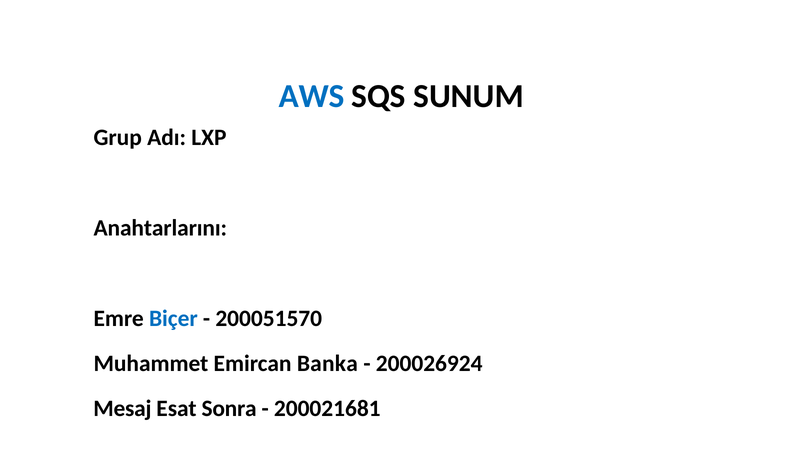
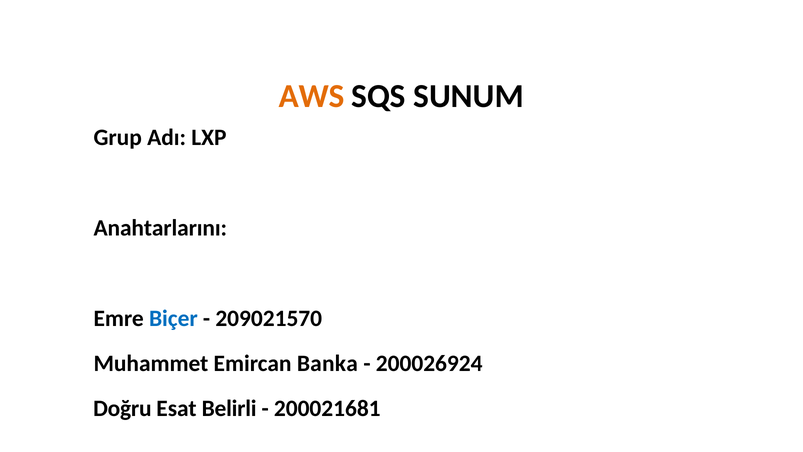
AWS colour: blue -> orange
200051570: 200051570 -> 209021570
Mesaj: Mesaj -> Doğru
Sonra: Sonra -> Belirli
